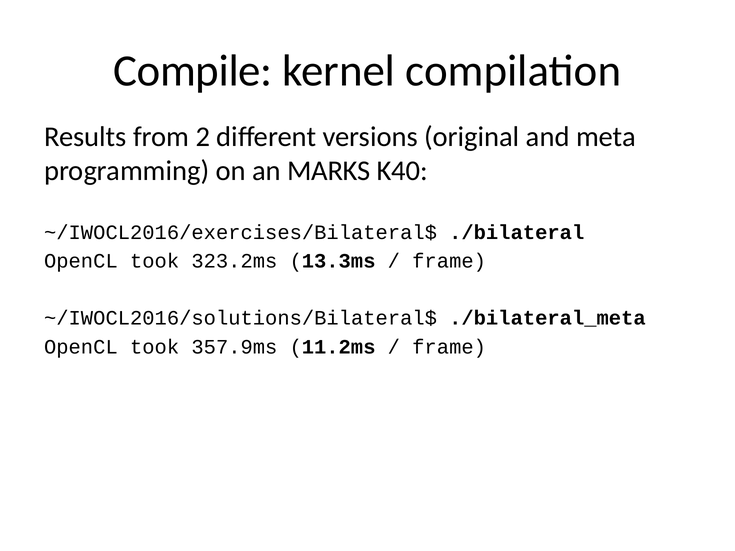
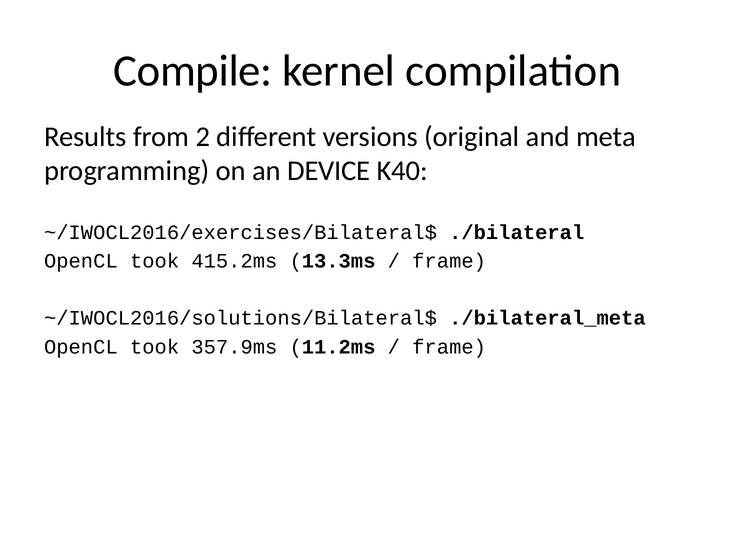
MARKS: MARKS -> DEVICE
323.2ms: 323.2ms -> 415.2ms
